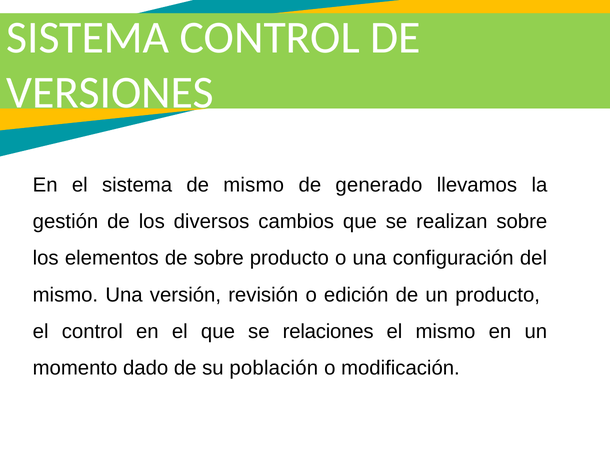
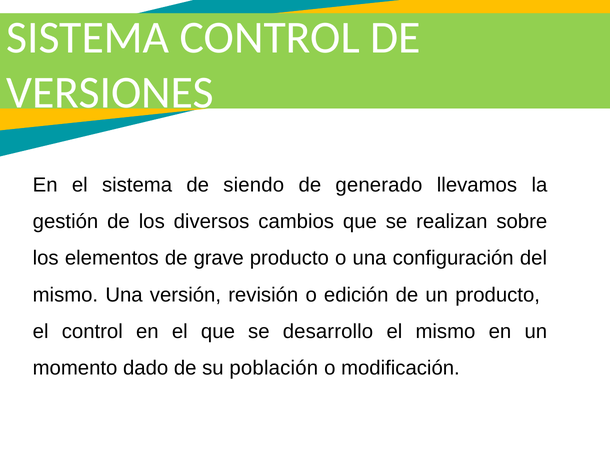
de mismo: mismo -> siendo
de sobre: sobre -> grave
relaciones: relaciones -> desarrollo
